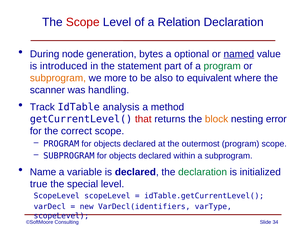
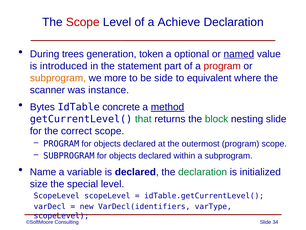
Relation: Relation -> Achieve
node: node -> trees
bytes: bytes -> token
program at (222, 66) colour: green -> red
also: also -> side
handling: handling -> instance
Track: Track -> Bytes
analysis: analysis -> concrete
method underline: none -> present
that colour: red -> green
block colour: orange -> green
nesting error: error -> slide
true: true -> size
